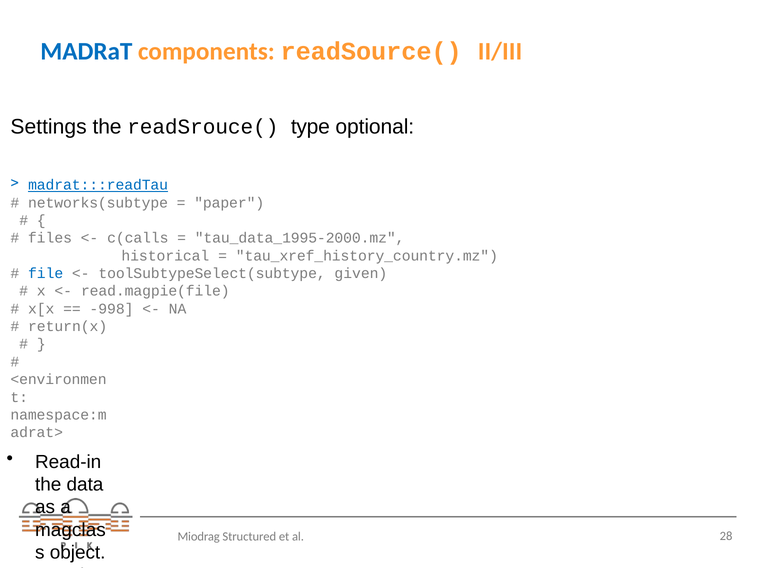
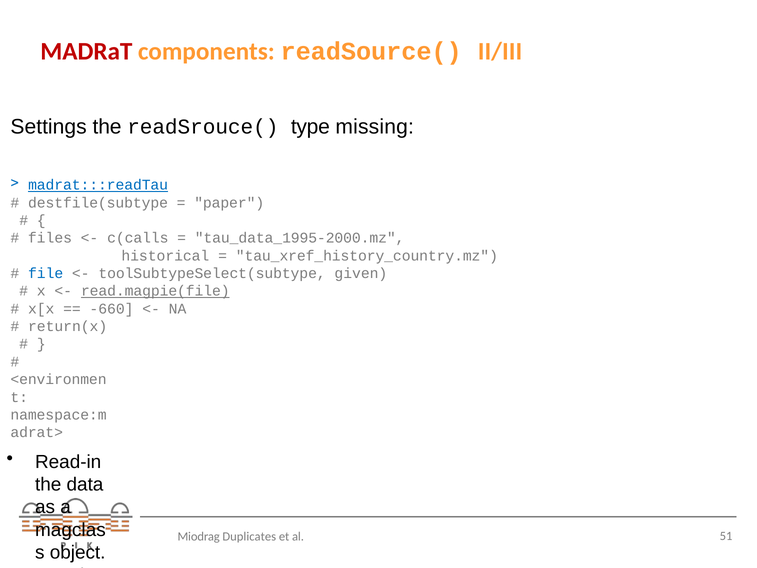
MADRaT colour: blue -> red
optional: optional -> missing
networks(subtype: networks(subtype -> destfile(subtype
read.magpie(file underline: none -> present
-998: -998 -> -660
Structured: Structured -> Duplicates
28: 28 -> 51
